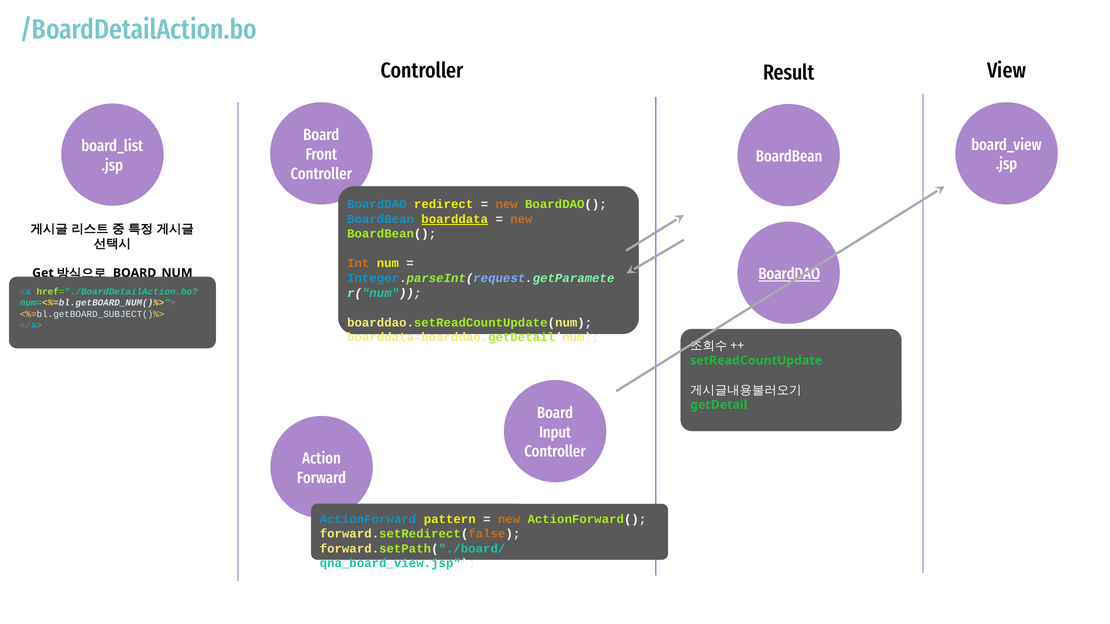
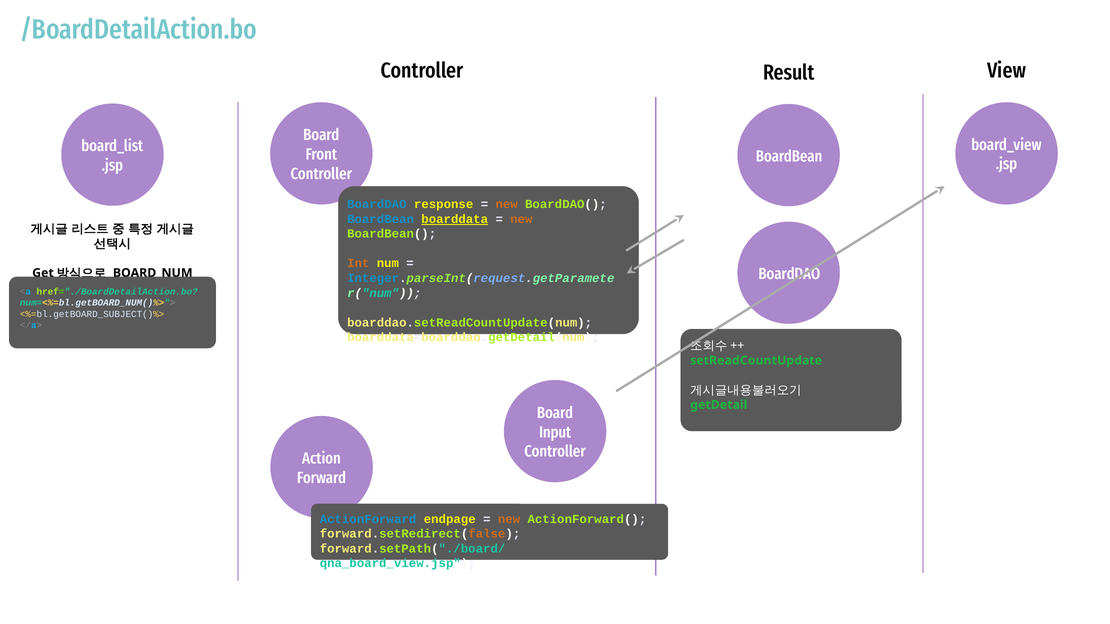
redirect: redirect -> response
BoardDAO at (789, 274) underline: present -> none
pattern: pattern -> endpage
